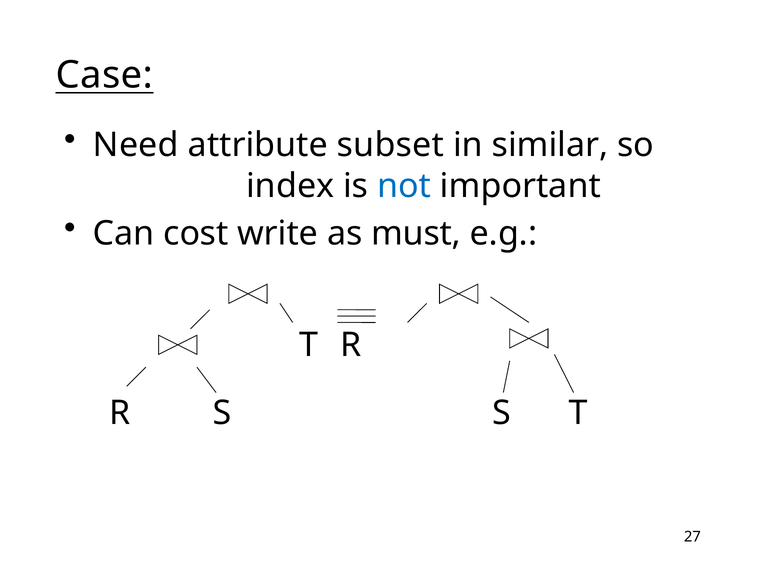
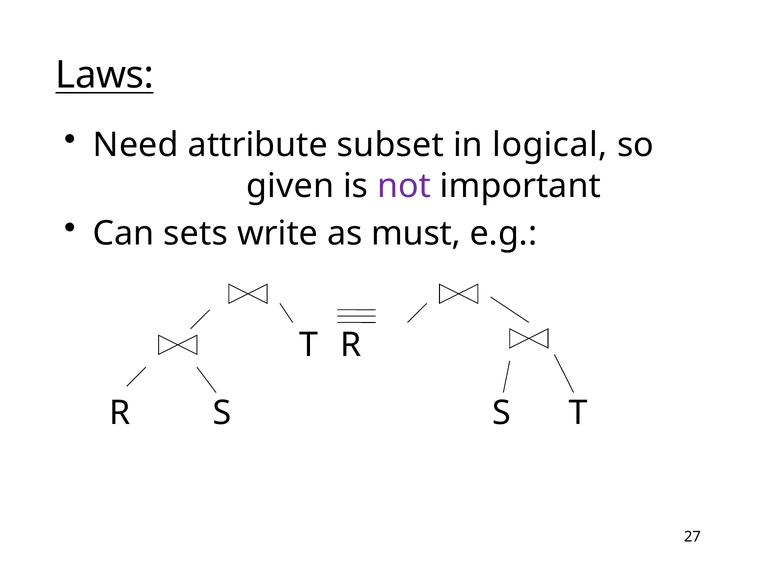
Case: Case -> Laws
similar: similar -> logical
index: index -> given
not colour: blue -> purple
cost: cost -> sets
